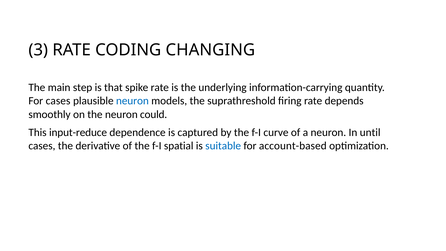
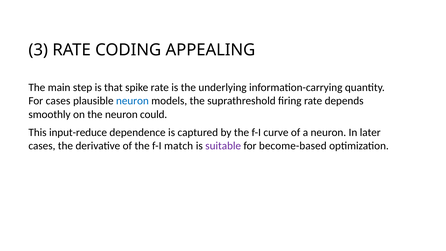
CHANGING: CHANGING -> APPEALING
until: until -> later
spatial: spatial -> match
suitable colour: blue -> purple
account-based: account-based -> become-based
